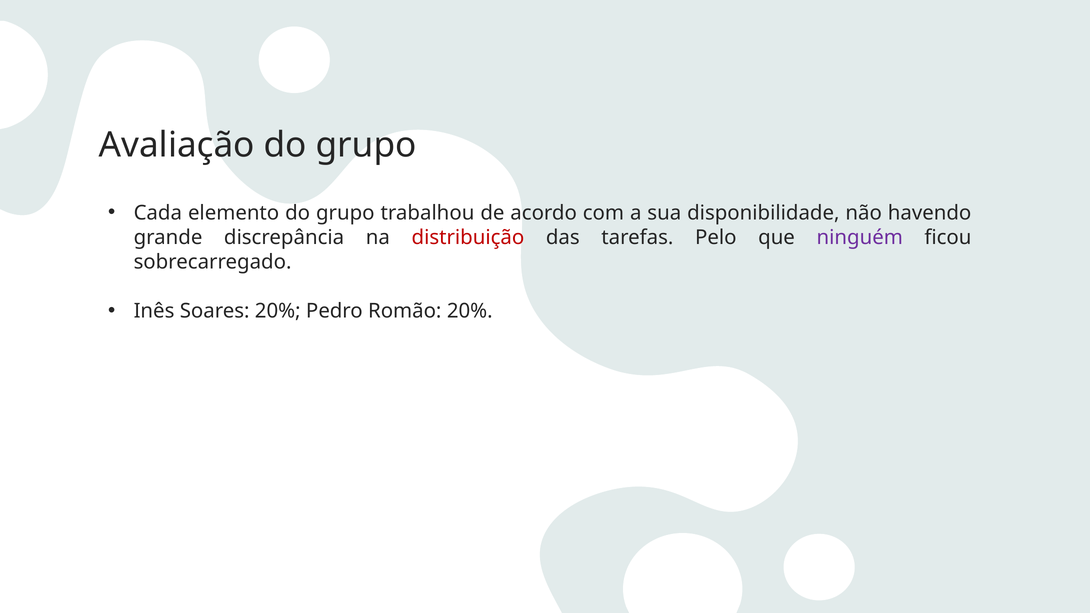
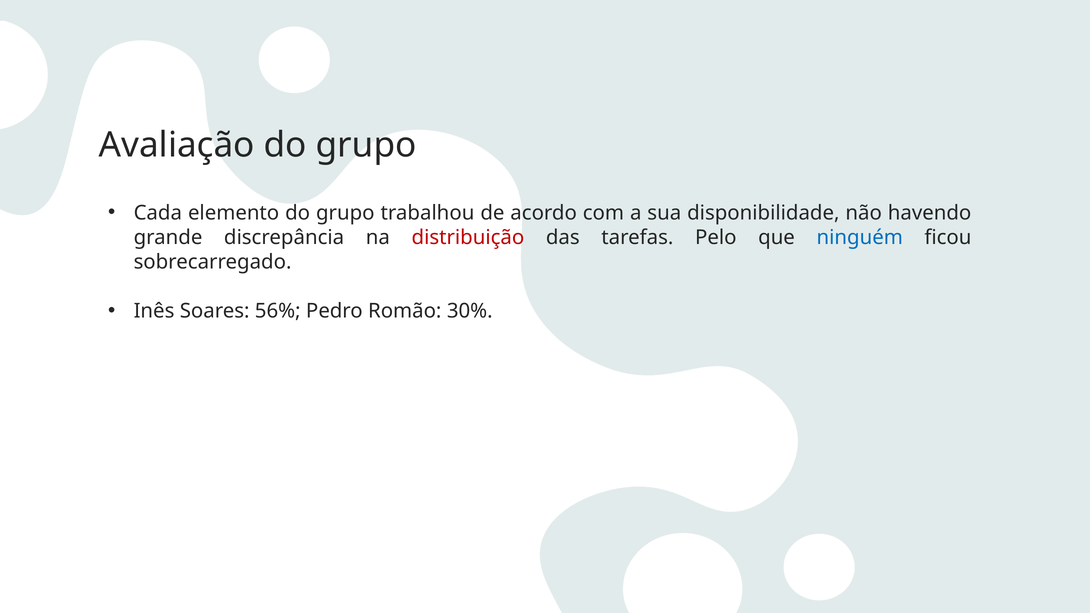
ninguém colour: purple -> blue
Soares 20%: 20% -> 56%
Romão 20%: 20% -> 30%
